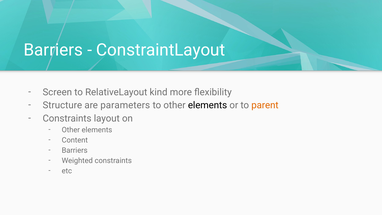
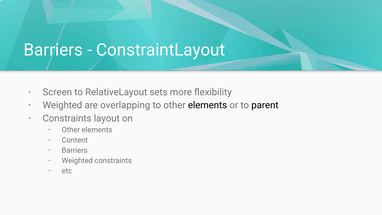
kind: kind -> sets
Structure at (62, 105): Structure -> Weighted
parameters: parameters -> overlapping
parent colour: orange -> black
